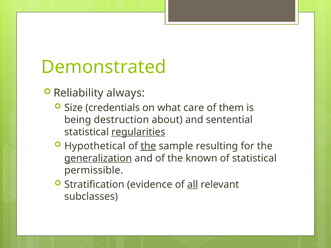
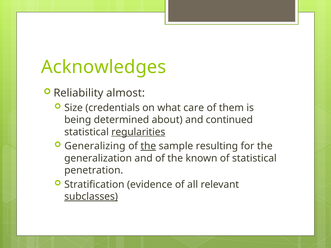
Demonstrated: Demonstrated -> Acknowledges
always: always -> almost
destruction: destruction -> determined
sentential: sentential -> continued
Hypothetical: Hypothetical -> Generalizing
generalization underline: present -> none
permissible: permissible -> penetration
all underline: present -> none
subclasses underline: none -> present
